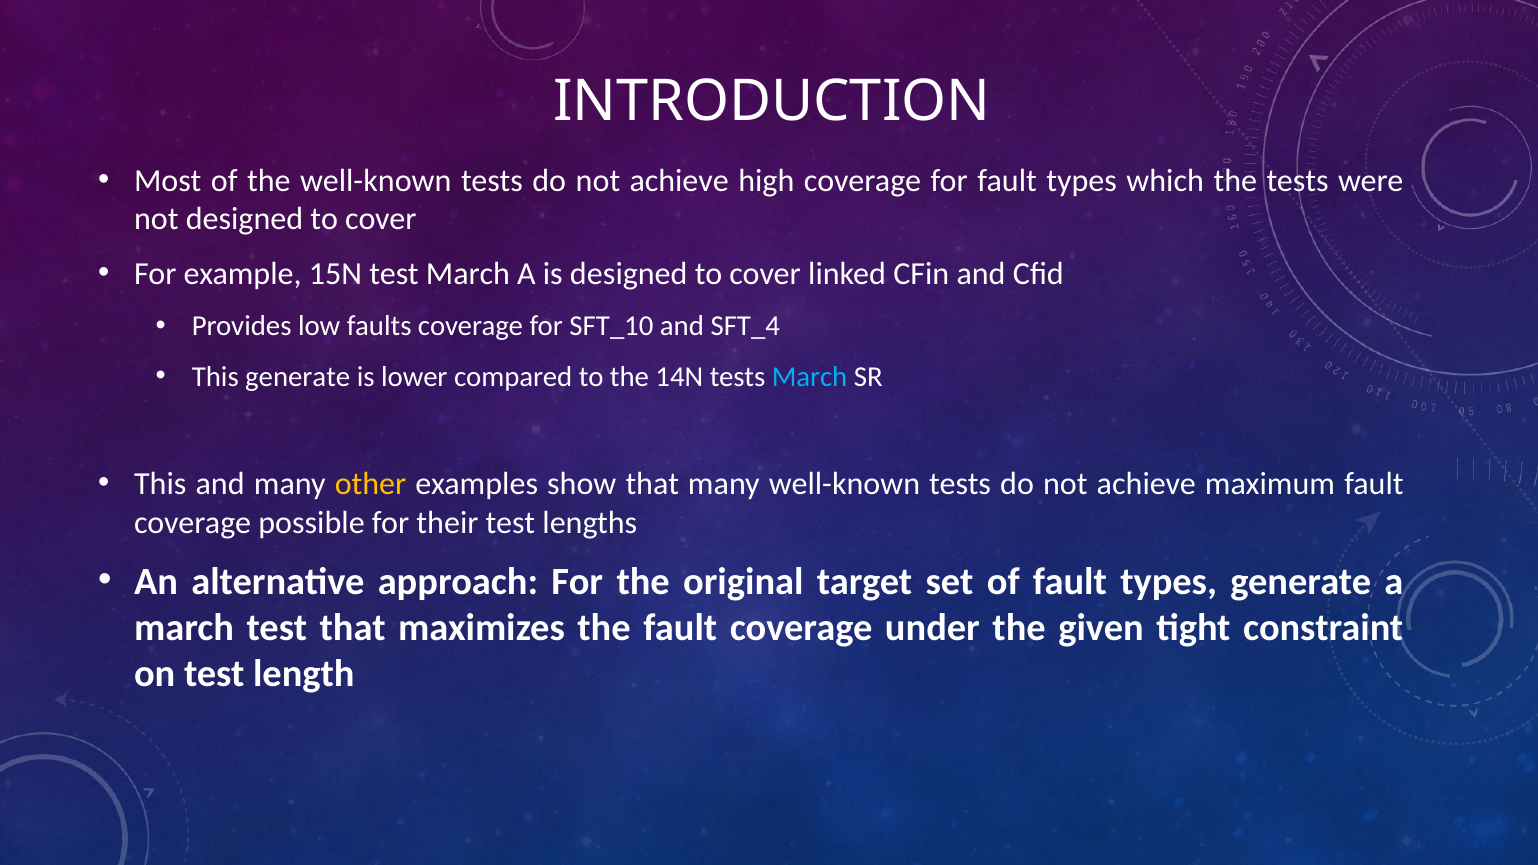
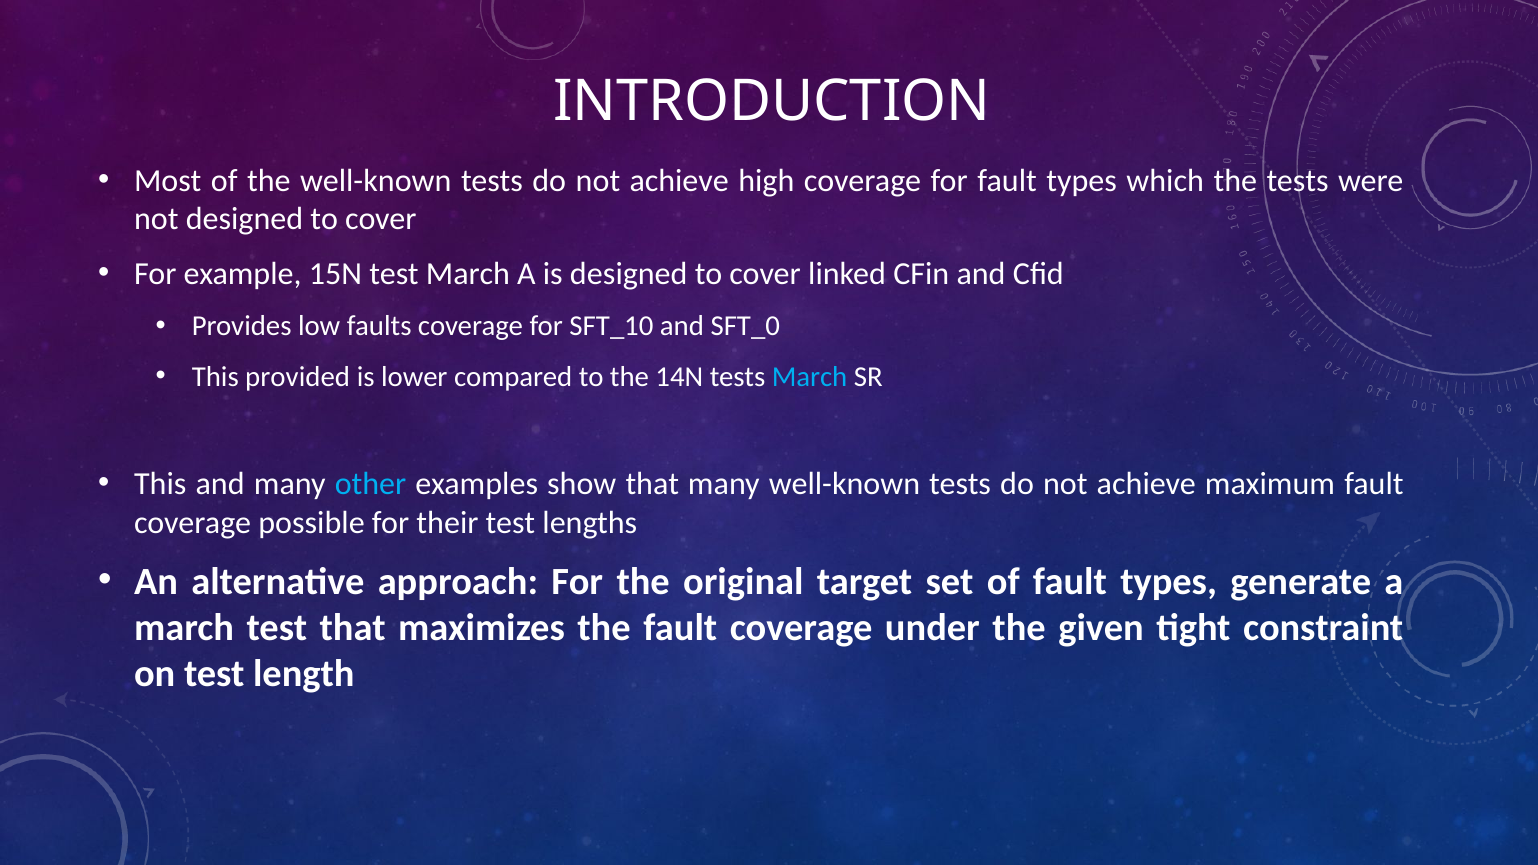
SFT_4: SFT_4 -> SFT_0
This generate: generate -> provided
other colour: yellow -> light blue
